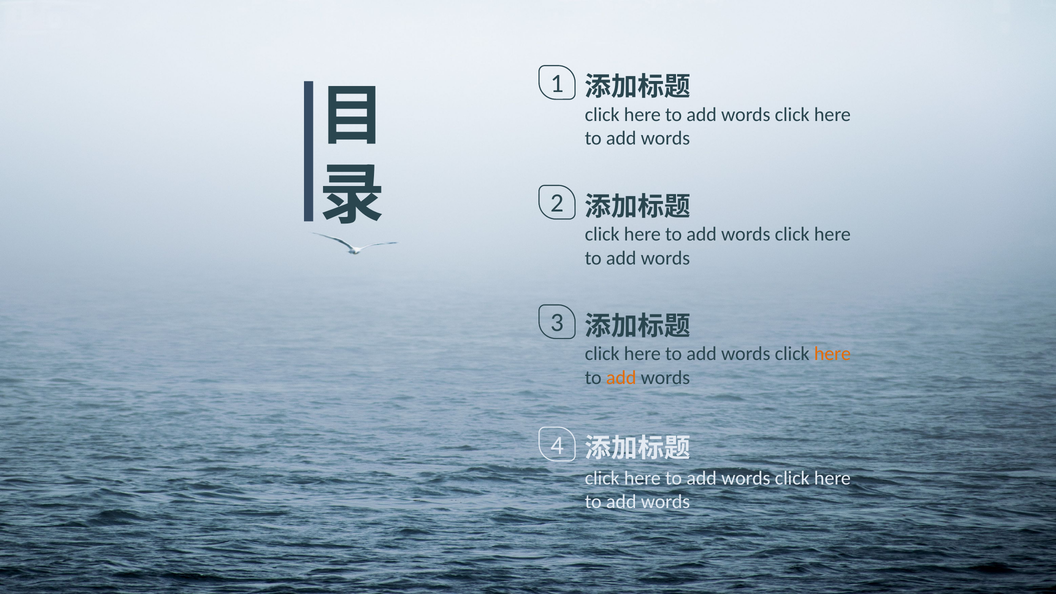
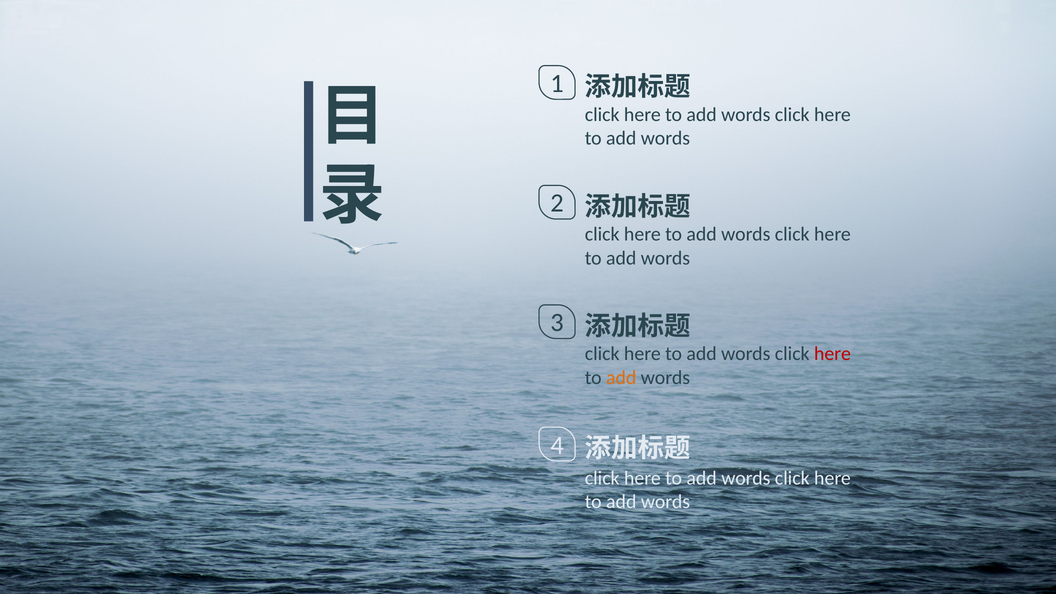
here at (832, 354) colour: orange -> red
